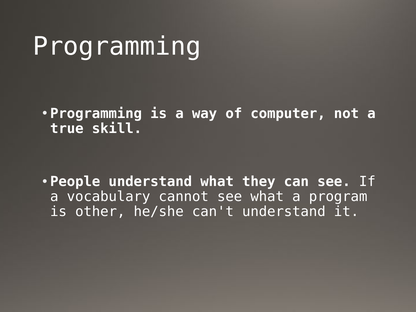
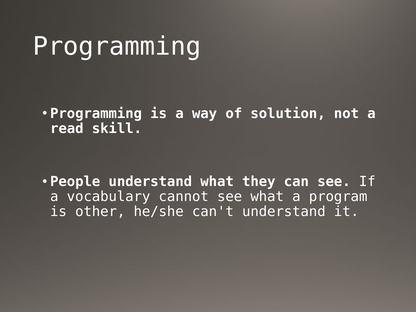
computer: computer -> solution
true: true -> read
